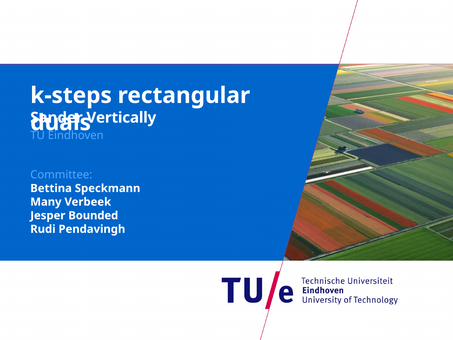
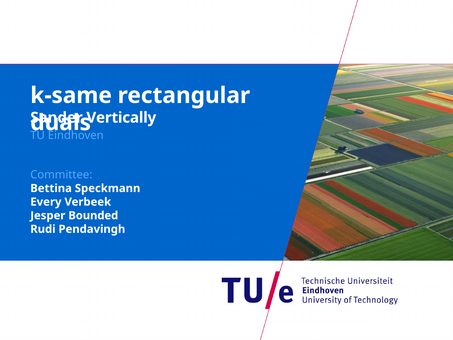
k-steps: k-steps -> k-same
Many: Many -> Every
